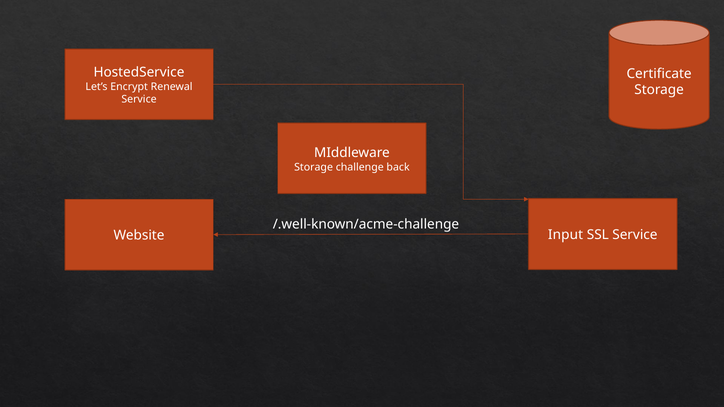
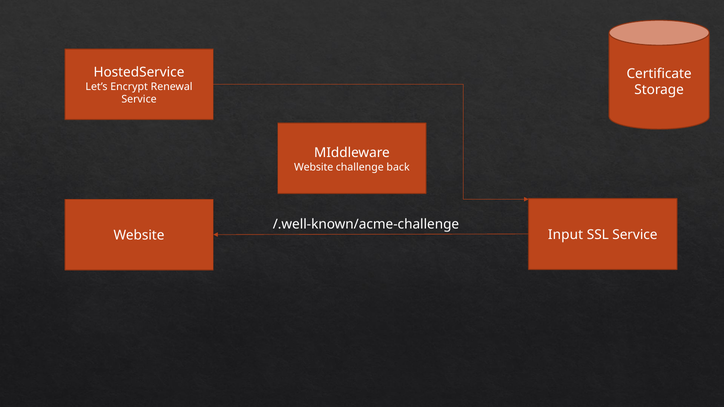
Storage at (314, 167): Storage -> Website
